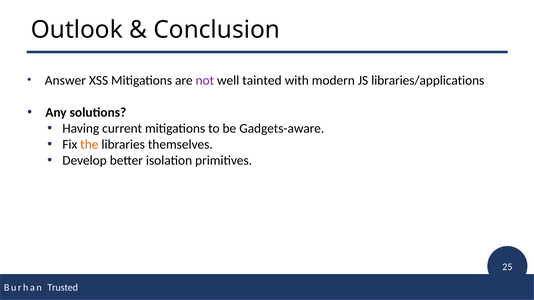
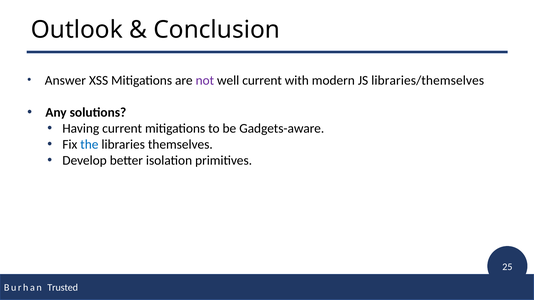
well tainted: tainted -> current
libraries/applications: libraries/applications -> libraries/themselves
the colour: orange -> blue
